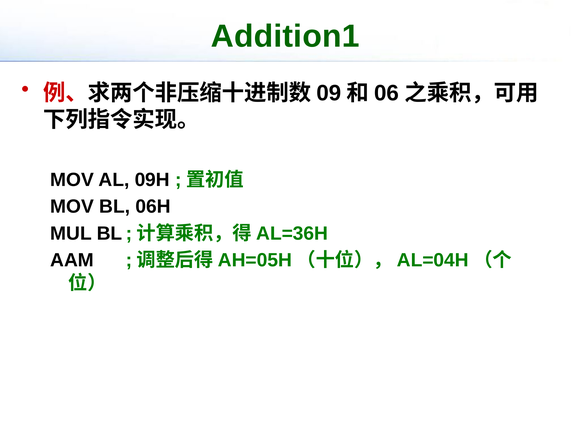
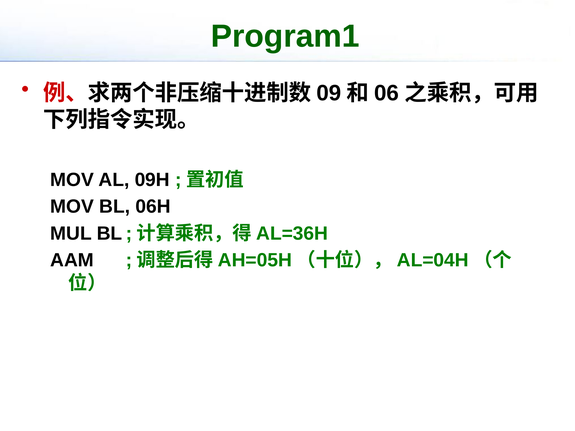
Addition1: Addition1 -> Program1
